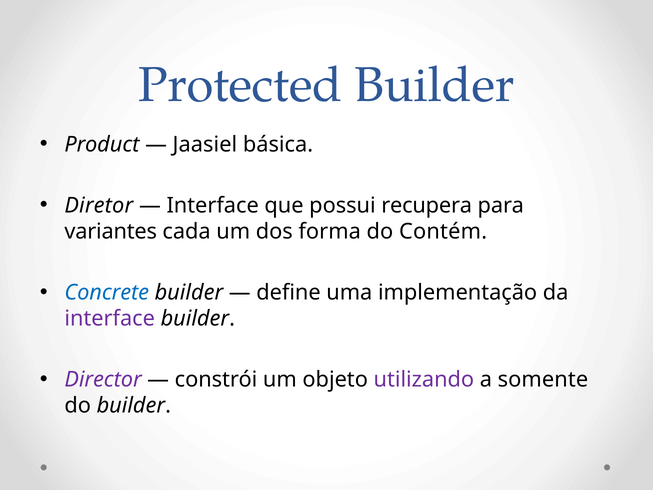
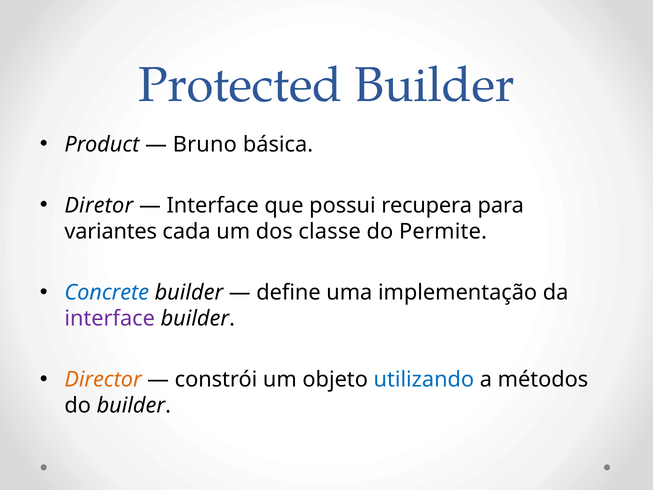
Jaasiel: Jaasiel -> Bruno
forma: forma -> classe
Contém: Contém -> Permite
Director colour: purple -> orange
utilizando colour: purple -> blue
somente: somente -> métodos
